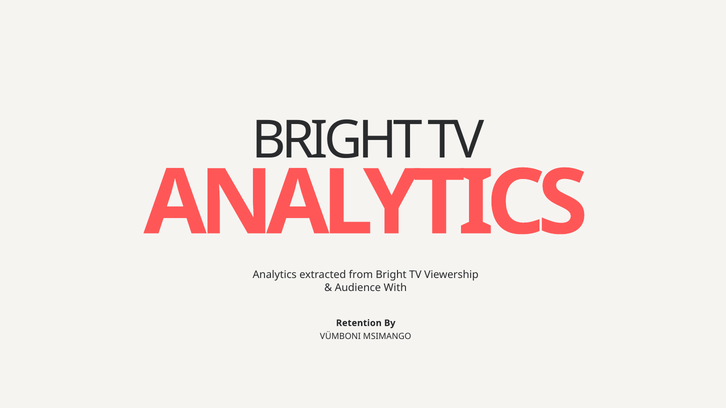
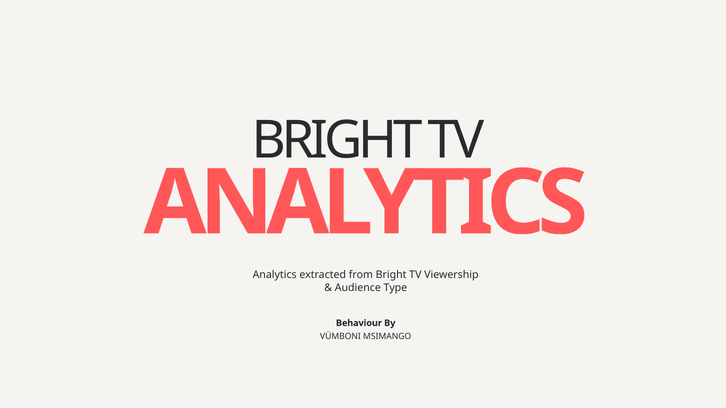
With: With -> Type
Retention: Retention -> Behaviour
